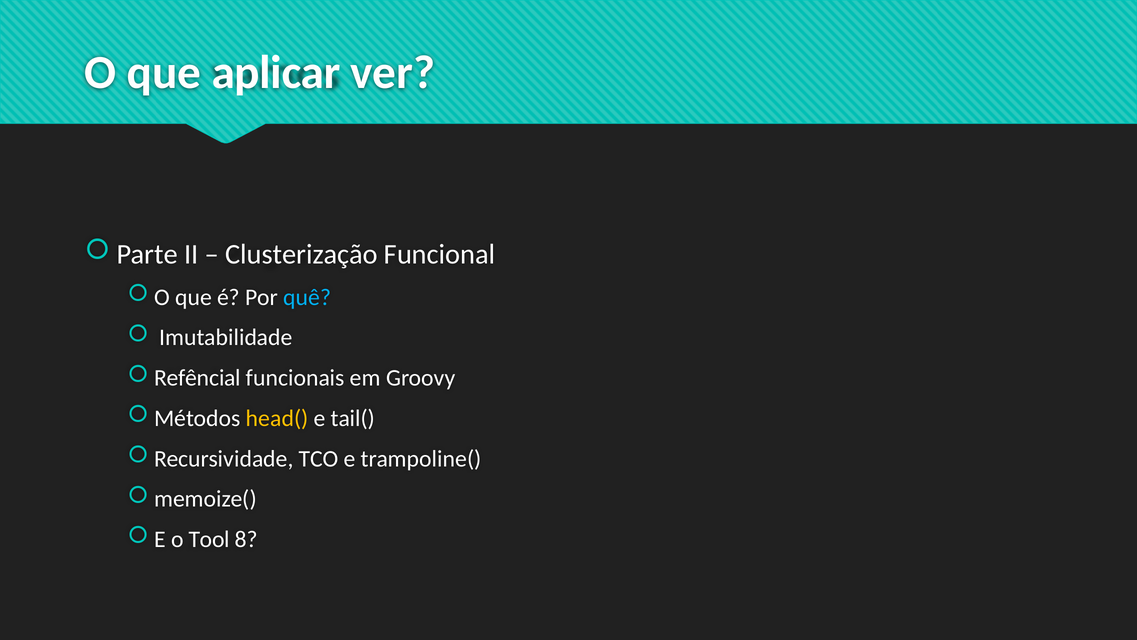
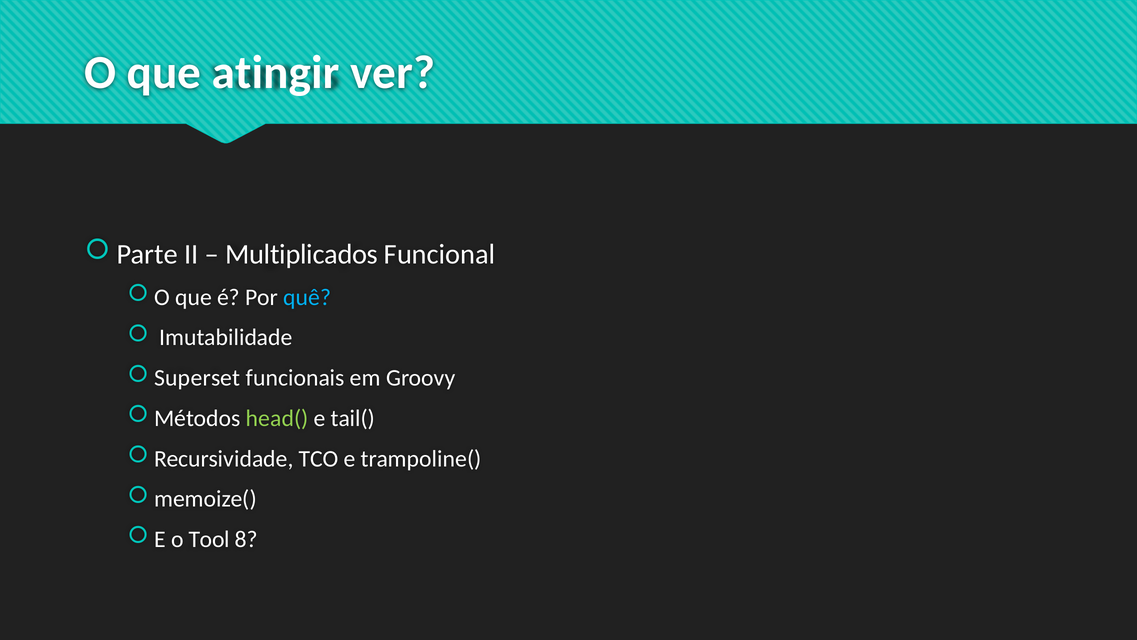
aplicar: aplicar -> atingir
Clusterização: Clusterização -> Multiplicados
Refêncial: Refêncial -> Superset
head( colour: yellow -> light green
